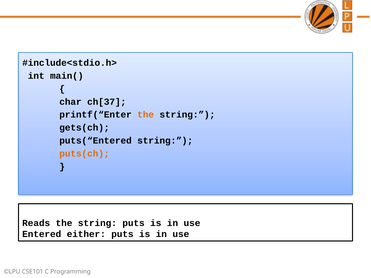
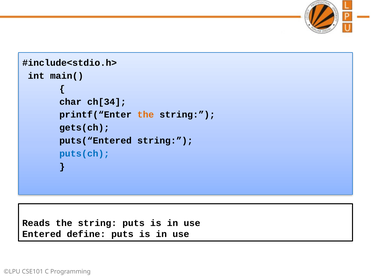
ch[37: ch[37 -> ch[34
puts(ch colour: orange -> blue
either: either -> define
